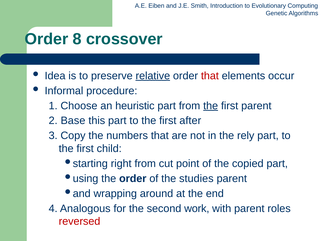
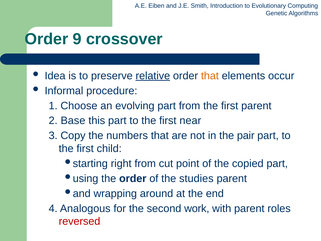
8: 8 -> 9
that at (210, 76) colour: red -> orange
heuristic: heuristic -> evolving
the at (211, 106) underline: present -> none
after: after -> near
rely: rely -> pair
